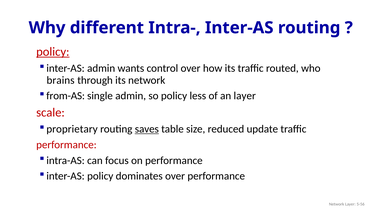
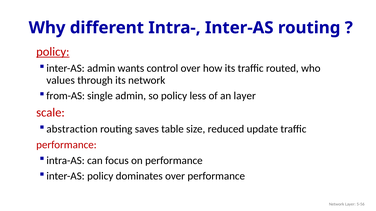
brains: brains -> values
proprietary: proprietary -> abstraction
saves underline: present -> none
